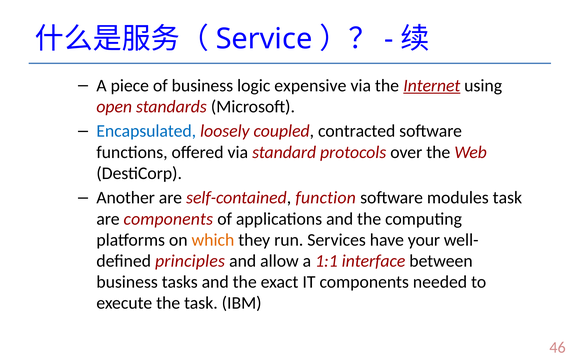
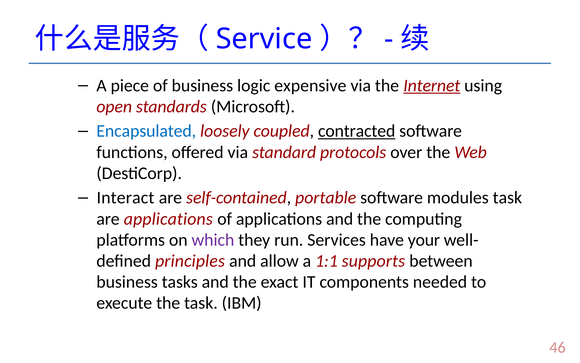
contracted underline: none -> present
Another: Another -> Interact
function: function -> portable
are components: components -> applications
which colour: orange -> purple
interface: interface -> supports
